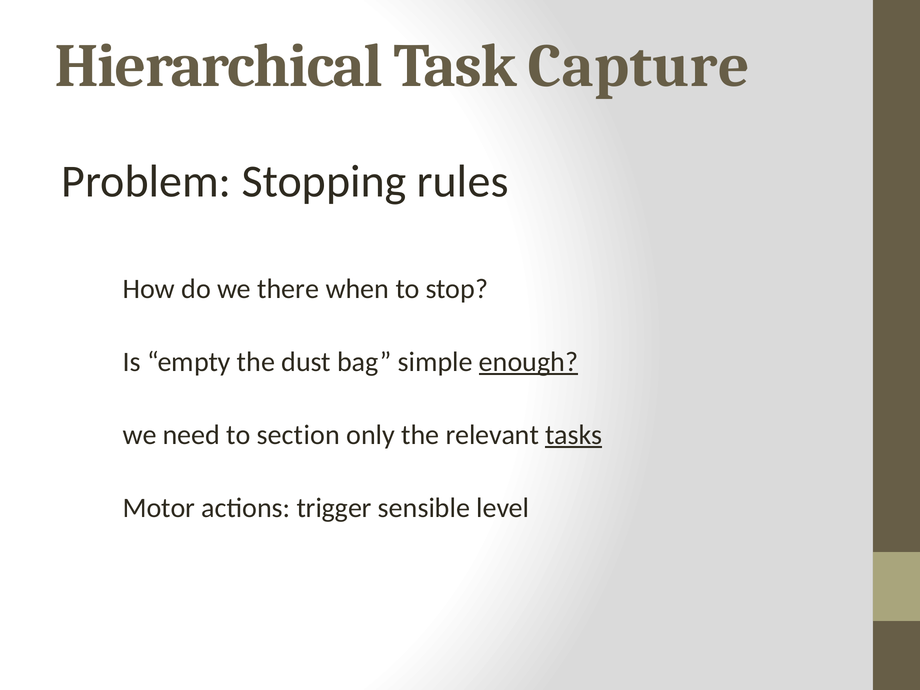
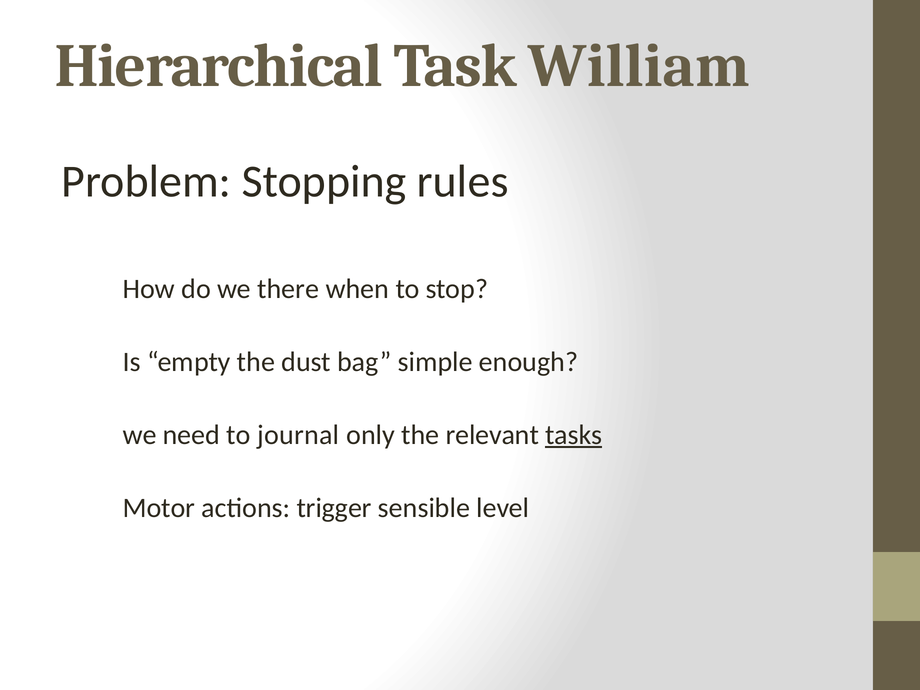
Capture: Capture -> William
enough underline: present -> none
section: section -> journal
